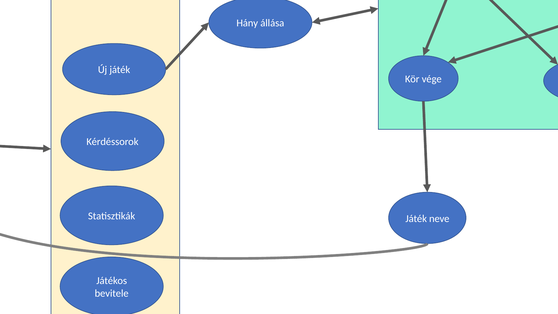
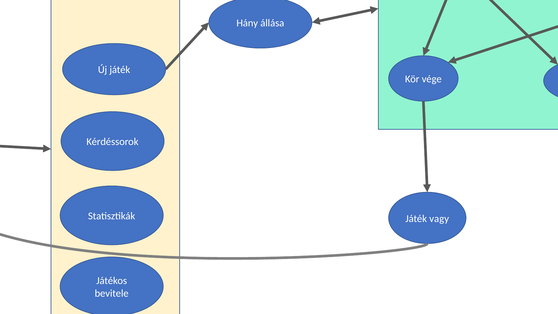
neve: neve -> vagy
